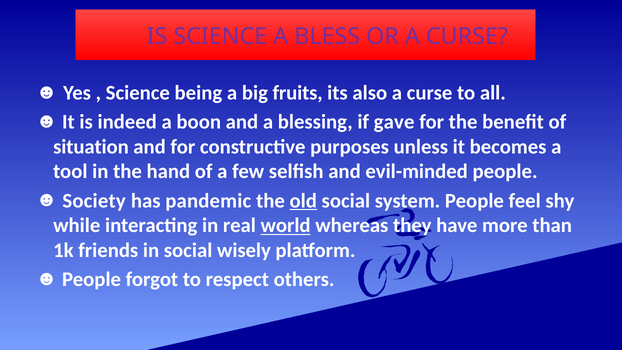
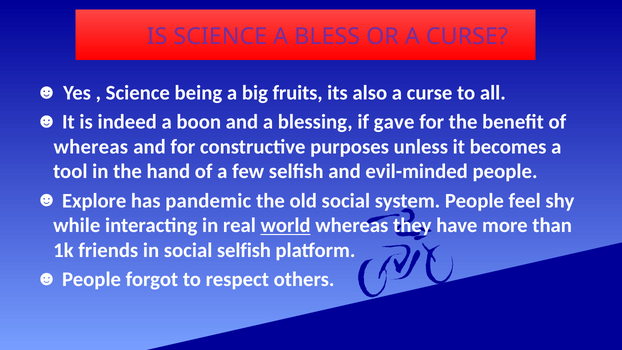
situation at (91, 147): situation -> whereas
Society: Society -> Explore
old underline: present -> none
social wisely: wisely -> selfish
